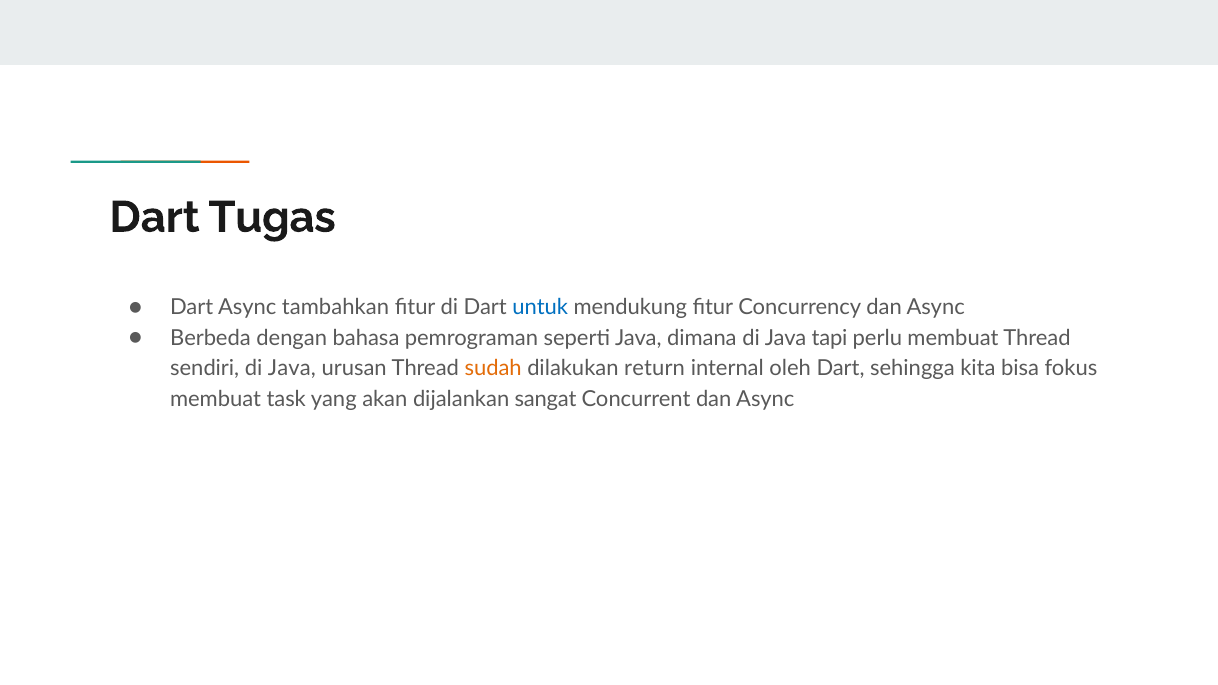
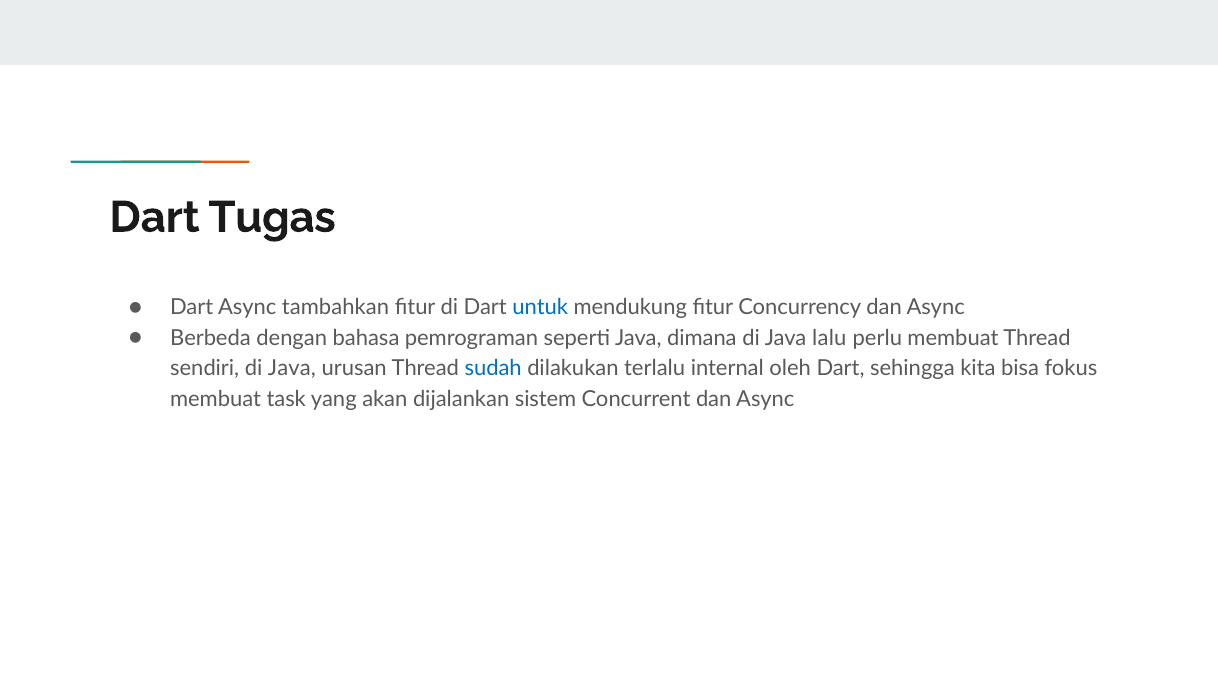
tapi: tapi -> lalu
sudah colour: orange -> blue
return: return -> terlalu
sangat: sangat -> sistem
